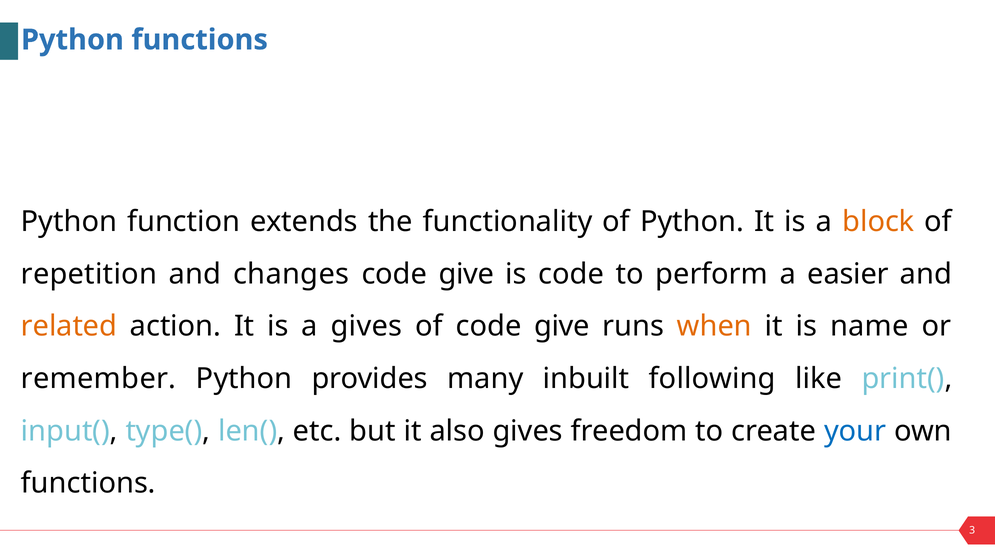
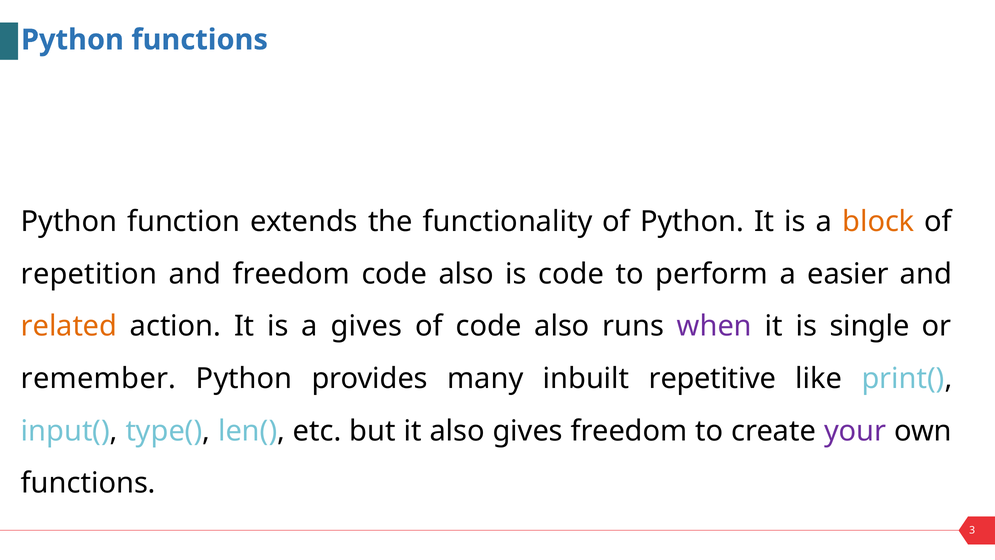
and changes: changes -> freedom
give at (466, 274): give -> also
of code give: give -> also
when colour: orange -> purple
name: name -> single
following: following -> repetitive
your colour: blue -> purple
